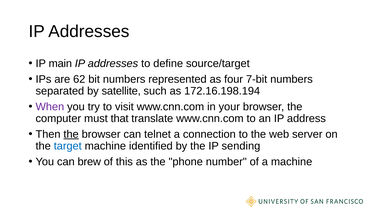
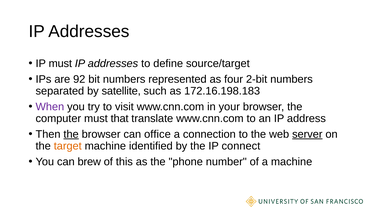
IP main: main -> must
62: 62 -> 92
7-bit: 7-bit -> 2-bit
172.16.198.194: 172.16.198.194 -> 172.16.198.183
telnet: telnet -> office
server underline: none -> present
target colour: blue -> orange
sending: sending -> connect
